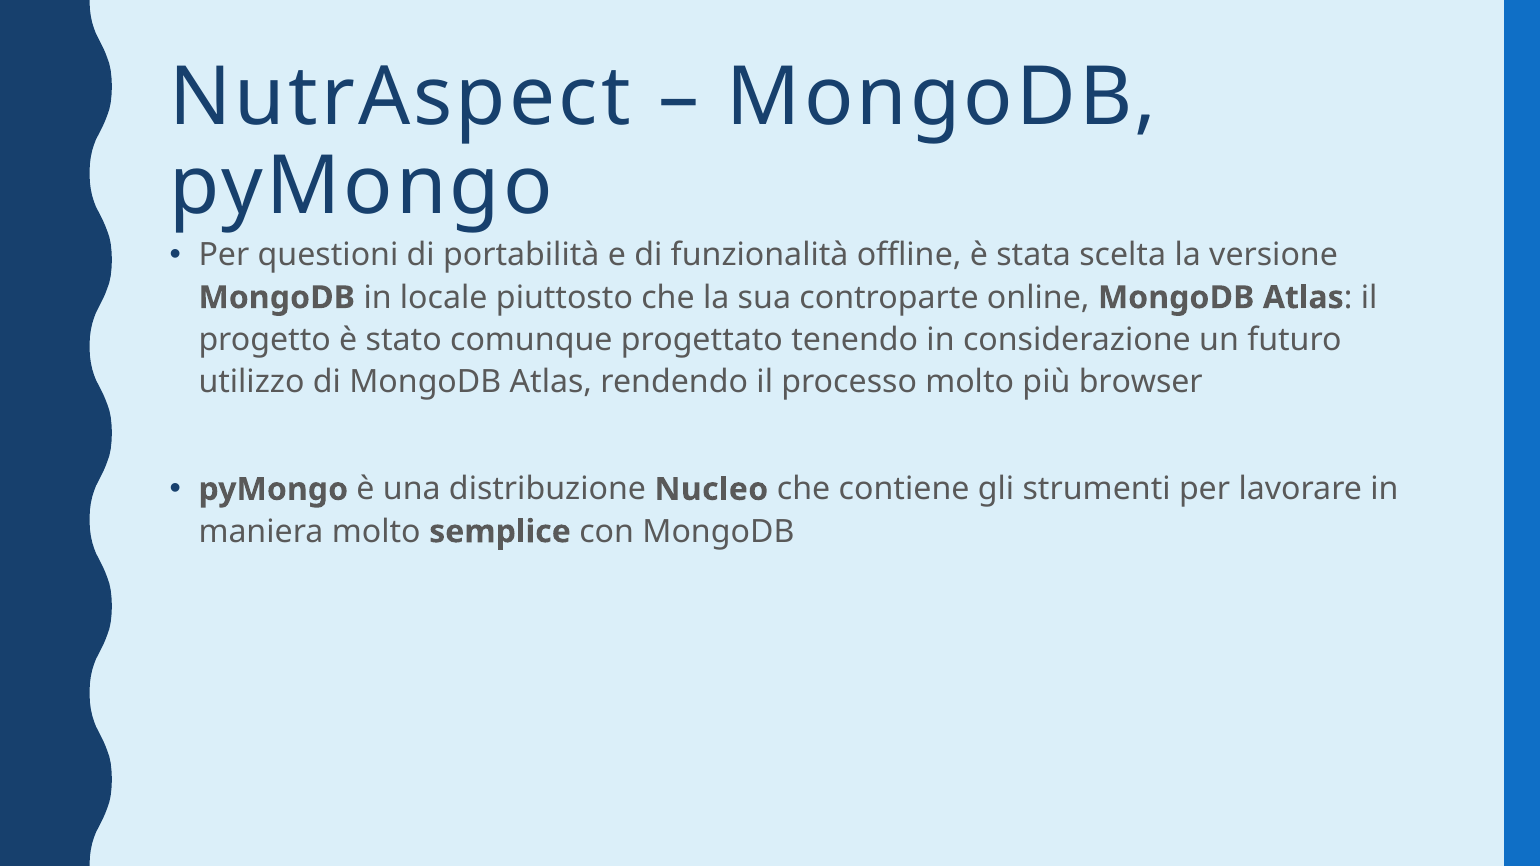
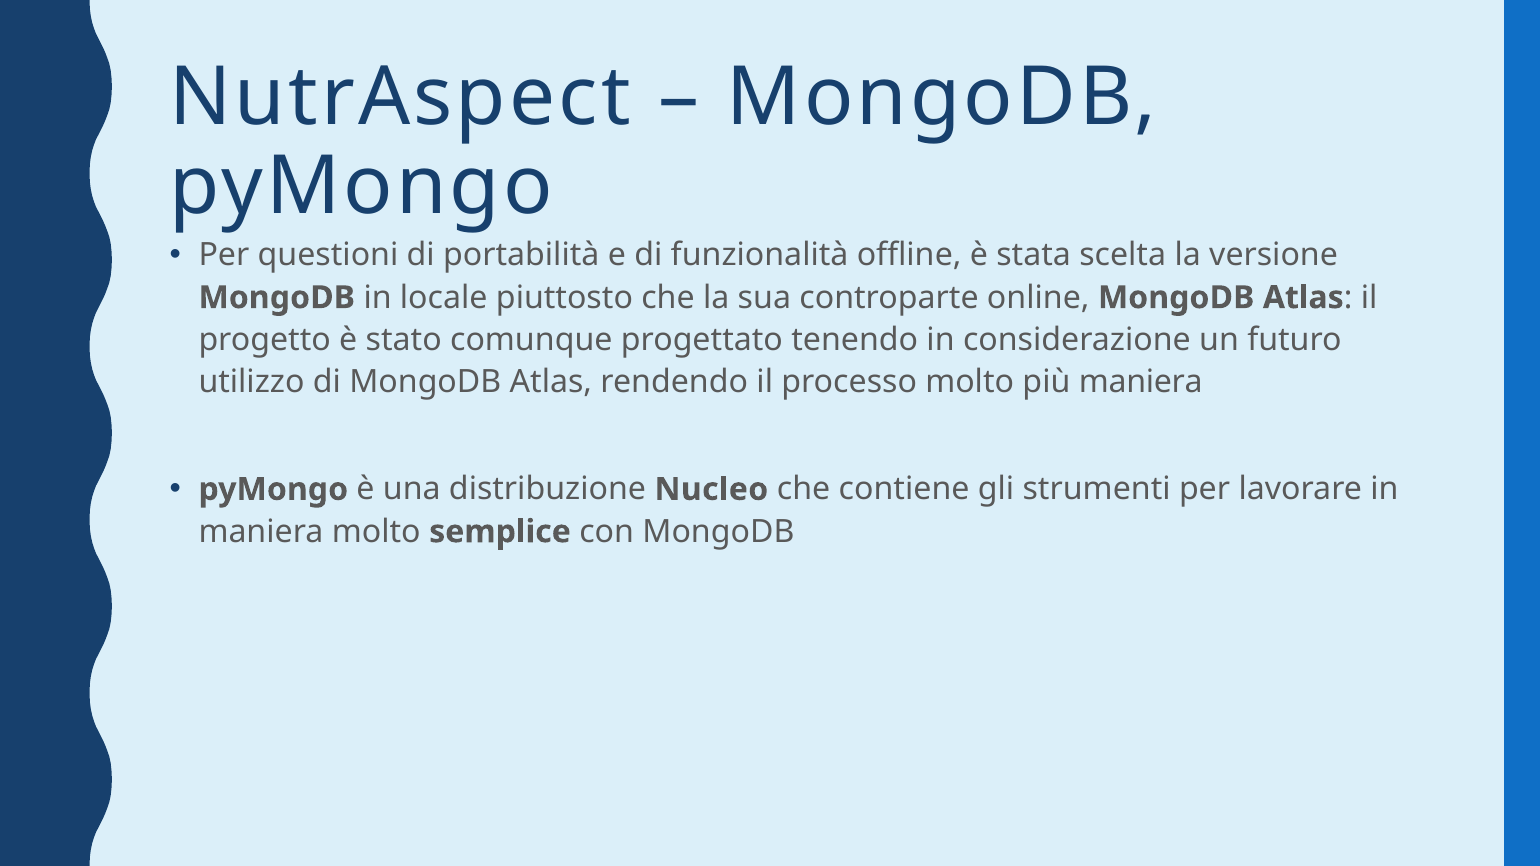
più browser: browser -> maniera
